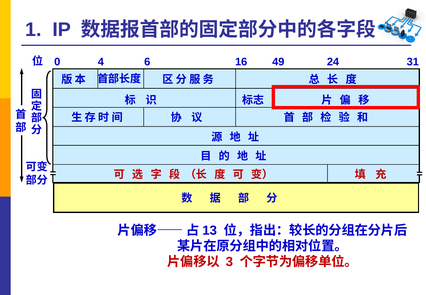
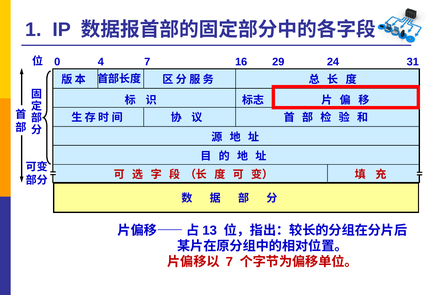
4 6: 6 -> 7
49: 49 -> 29
3 at (229, 262): 3 -> 7
